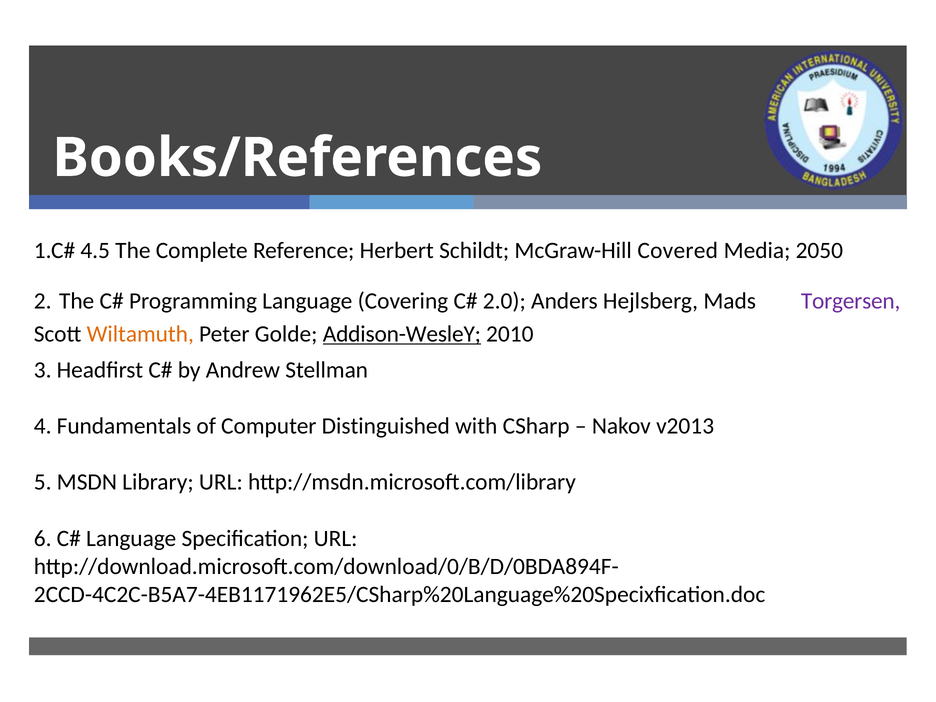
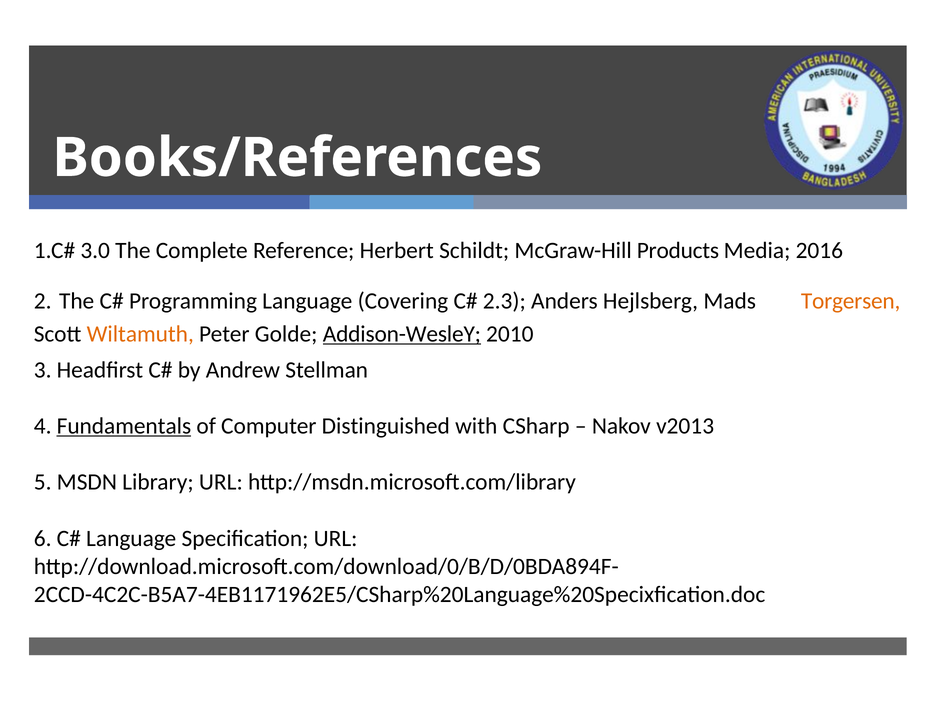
4.5: 4.5 -> 3.0
Covered: Covered -> Products
2050: 2050 -> 2016
2.0: 2.0 -> 2.3
Torgersen colour: purple -> orange
Fundamentals underline: none -> present
